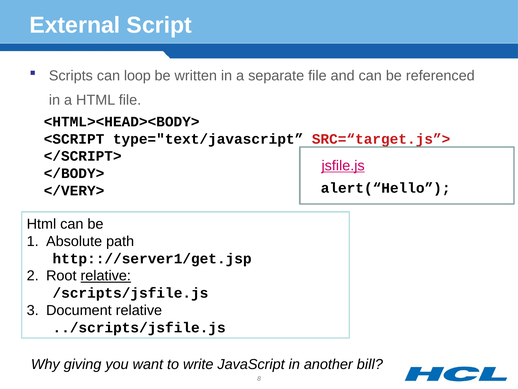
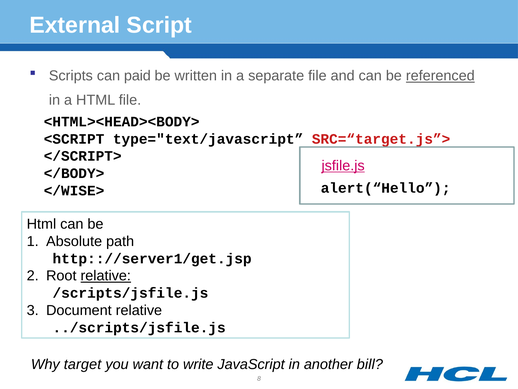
loop: loop -> paid
referenced underline: none -> present
</VERY>: </VERY> -> </WISE>
giving: giving -> target
